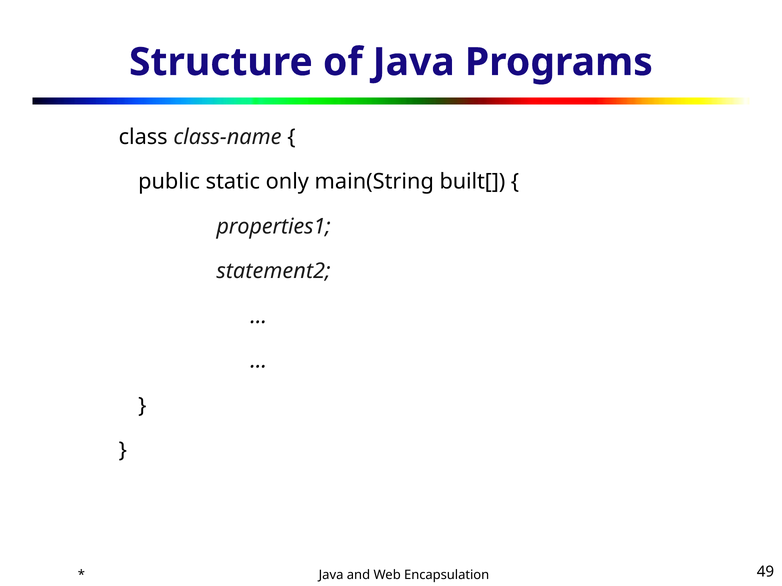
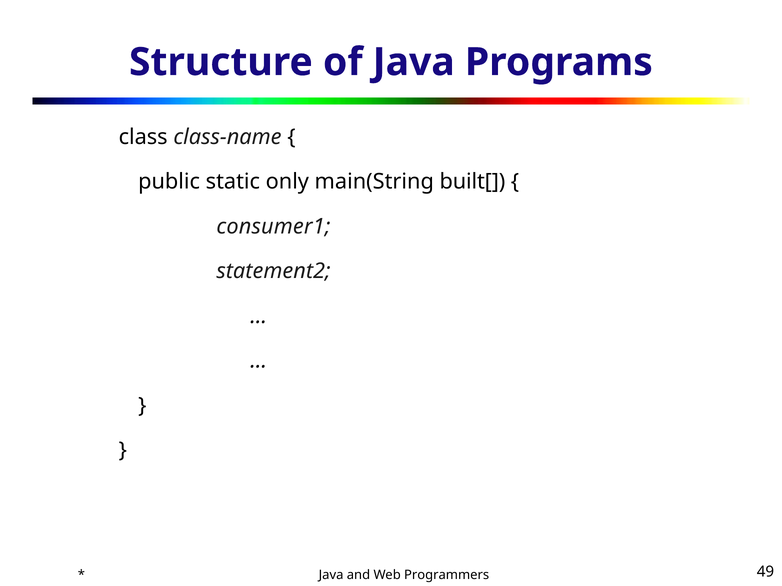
properties1: properties1 -> consumer1
Encapsulation: Encapsulation -> Programmers
